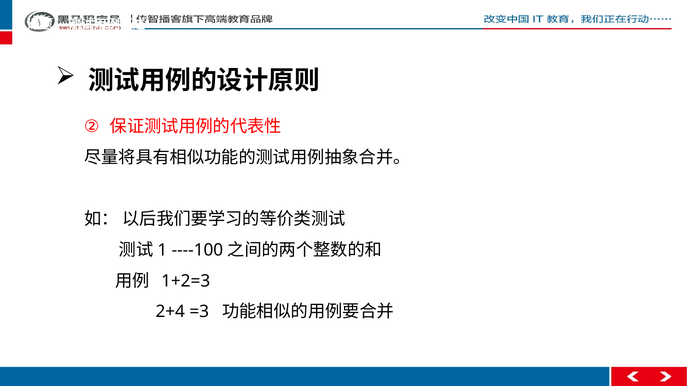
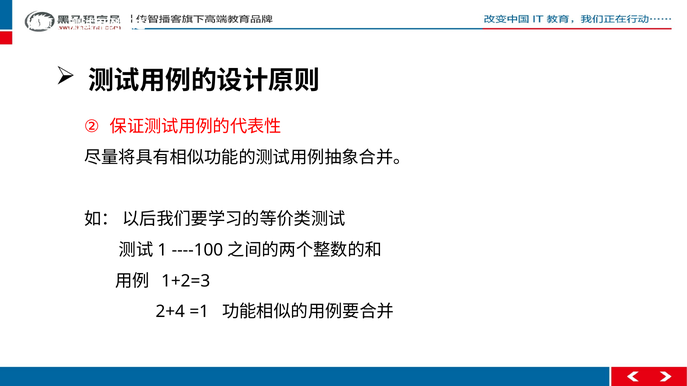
=3: =3 -> =1
